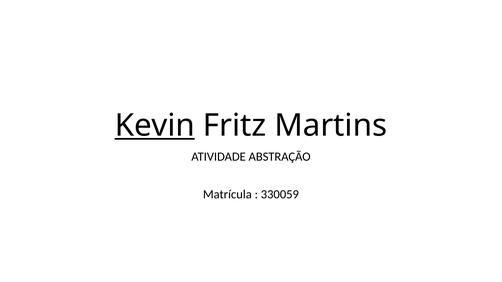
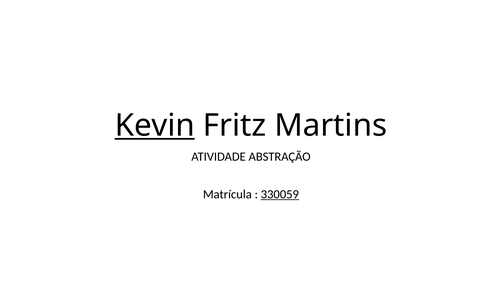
330059 underline: none -> present
